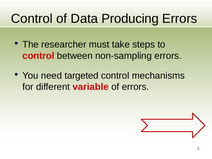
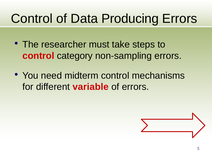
between: between -> category
targeted: targeted -> midterm
